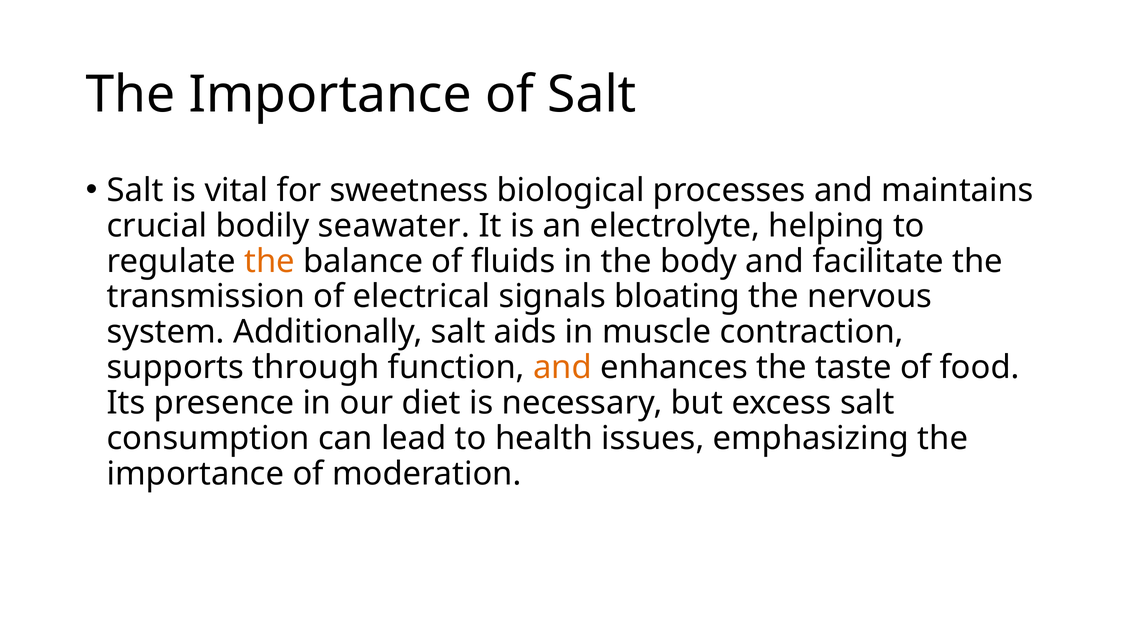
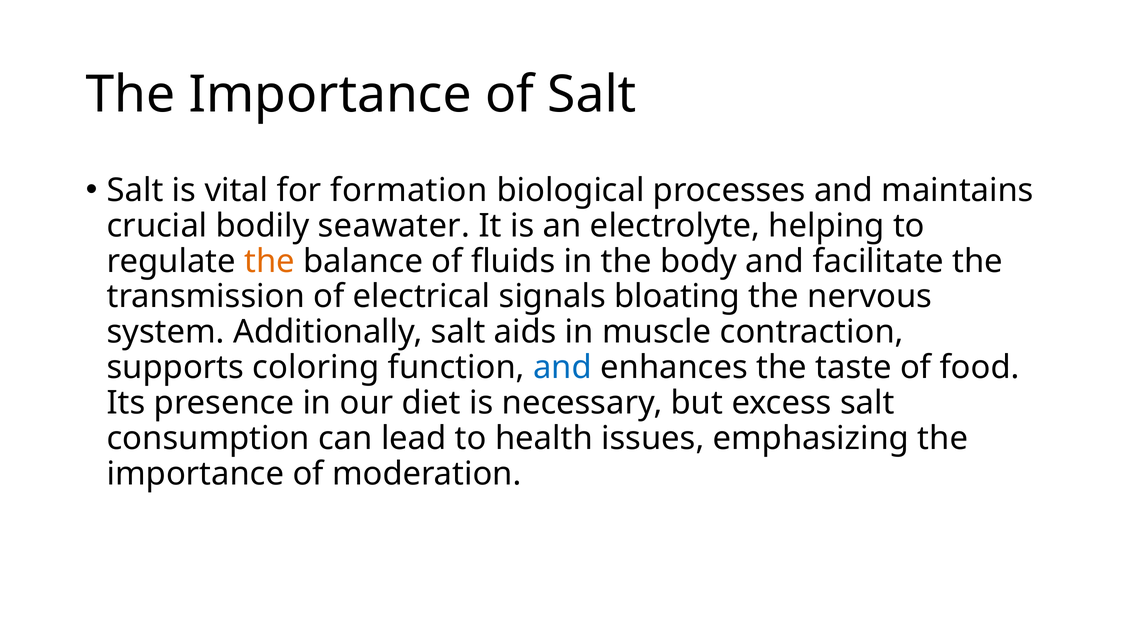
sweetness: sweetness -> formation
through: through -> coloring
and at (562, 367) colour: orange -> blue
